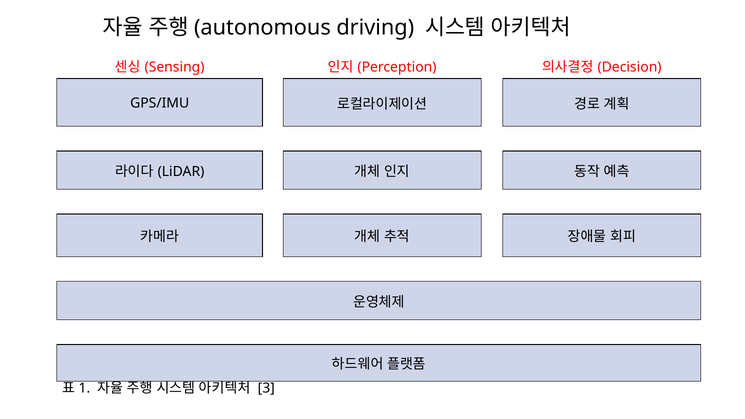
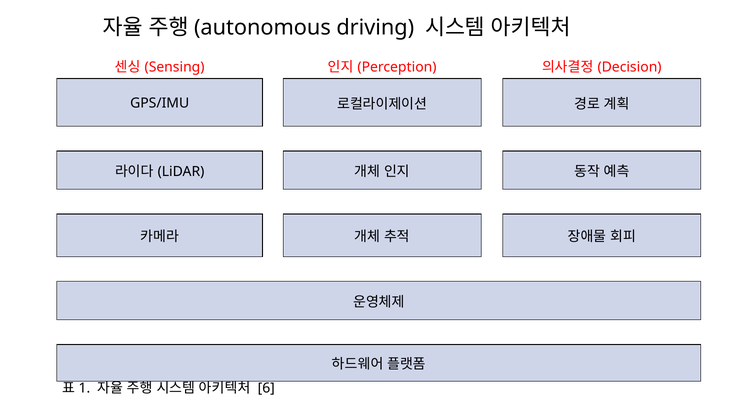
3: 3 -> 6
